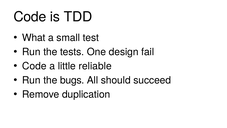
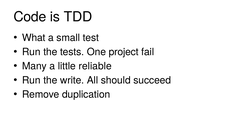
design: design -> project
Code at (34, 66): Code -> Many
bugs: bugs -> write
